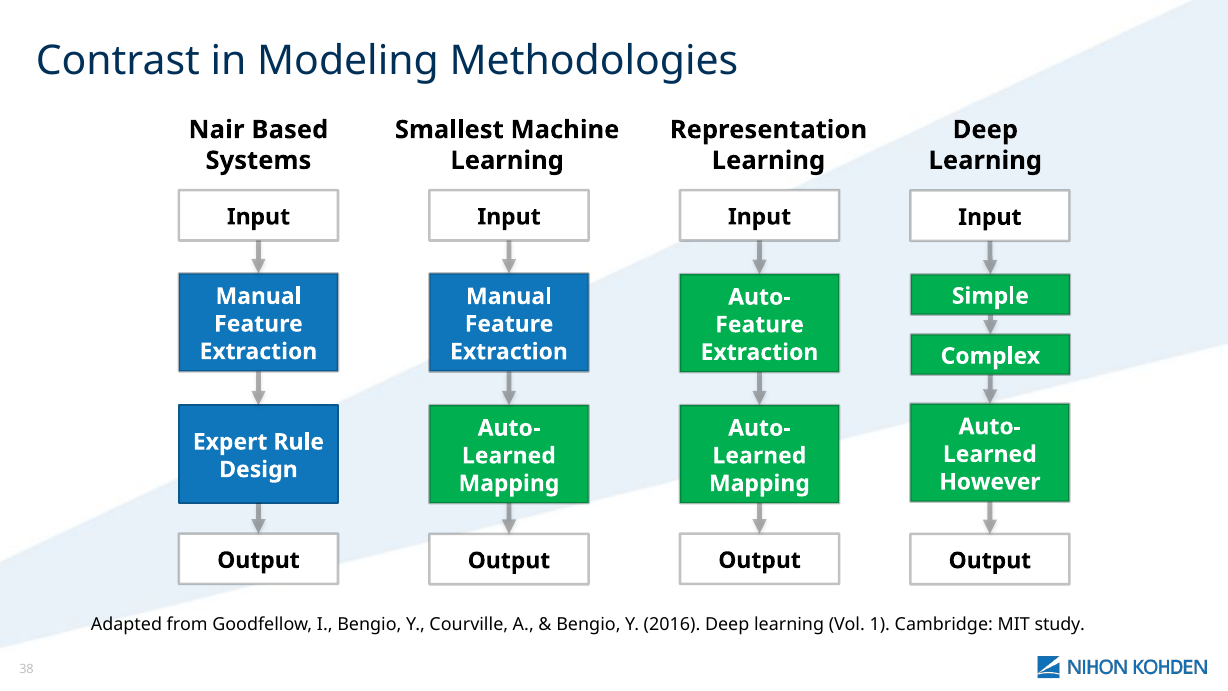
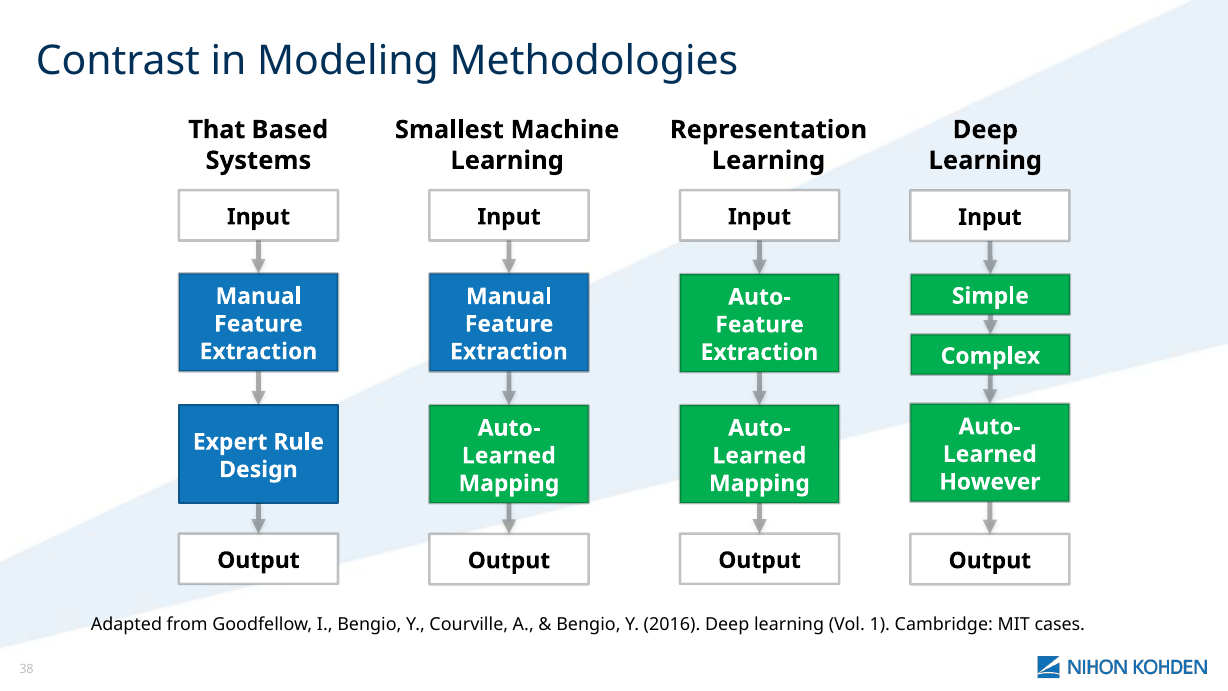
Nair: Nair -> That
study: study -> cases
